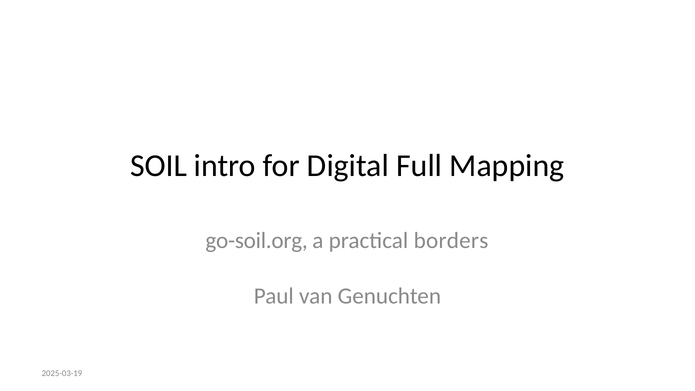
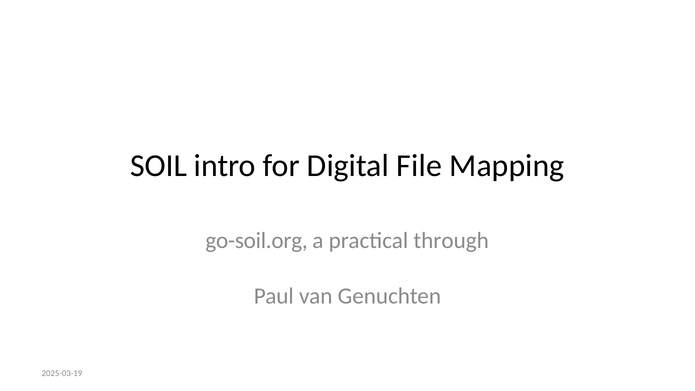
Full: Full -> File
borders: borders -> through
